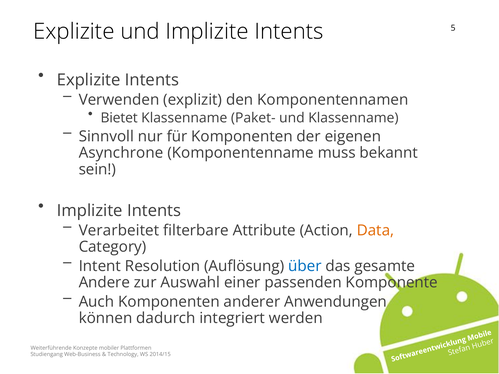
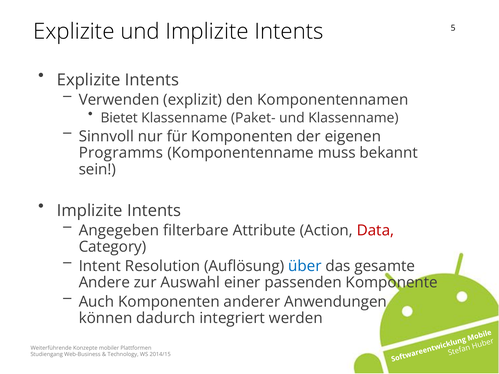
Asynchrone: Asynchrone -> Programms
Verarbeitet: Verarbeitet -> Angegeben
Data colour: orange -> red
